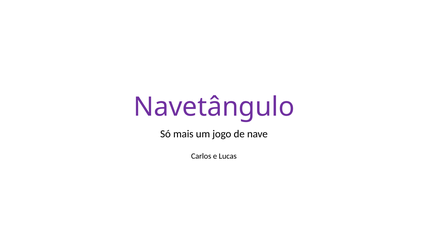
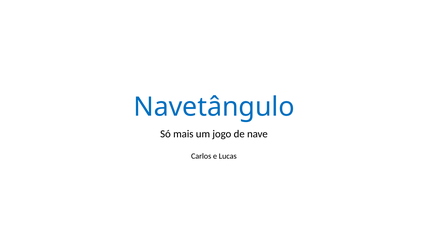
Navetângulo colour: purple -> blue
